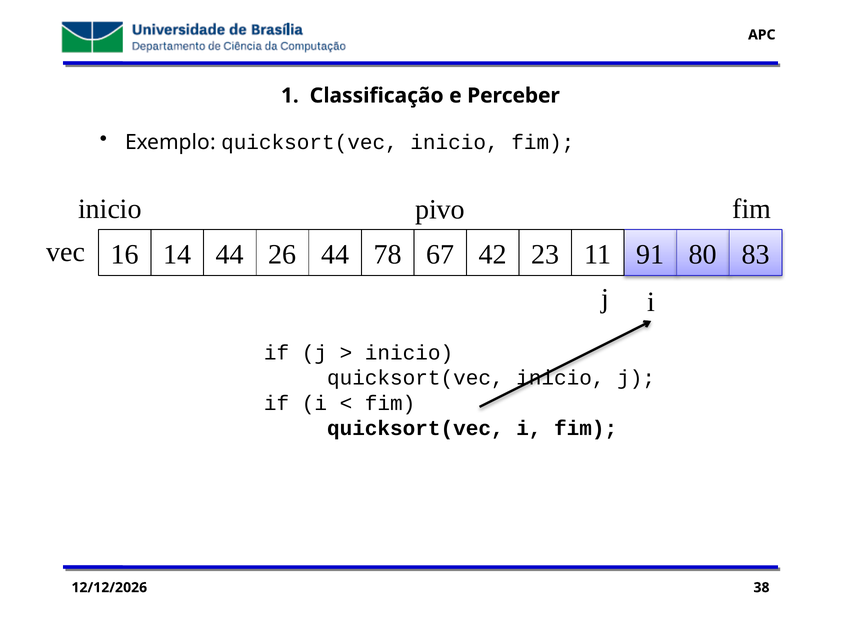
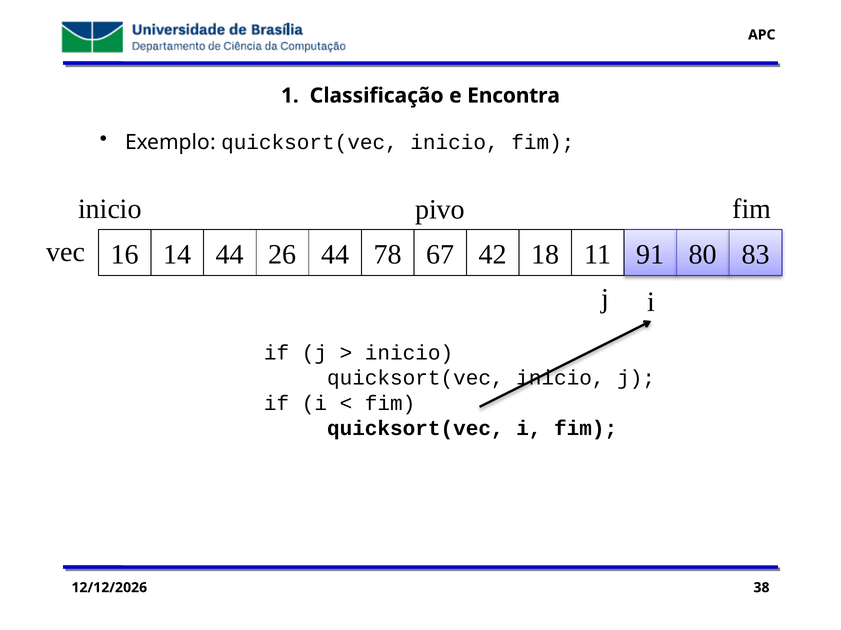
Perceber: Perceber -> Encontra
23: 23 -> 18
